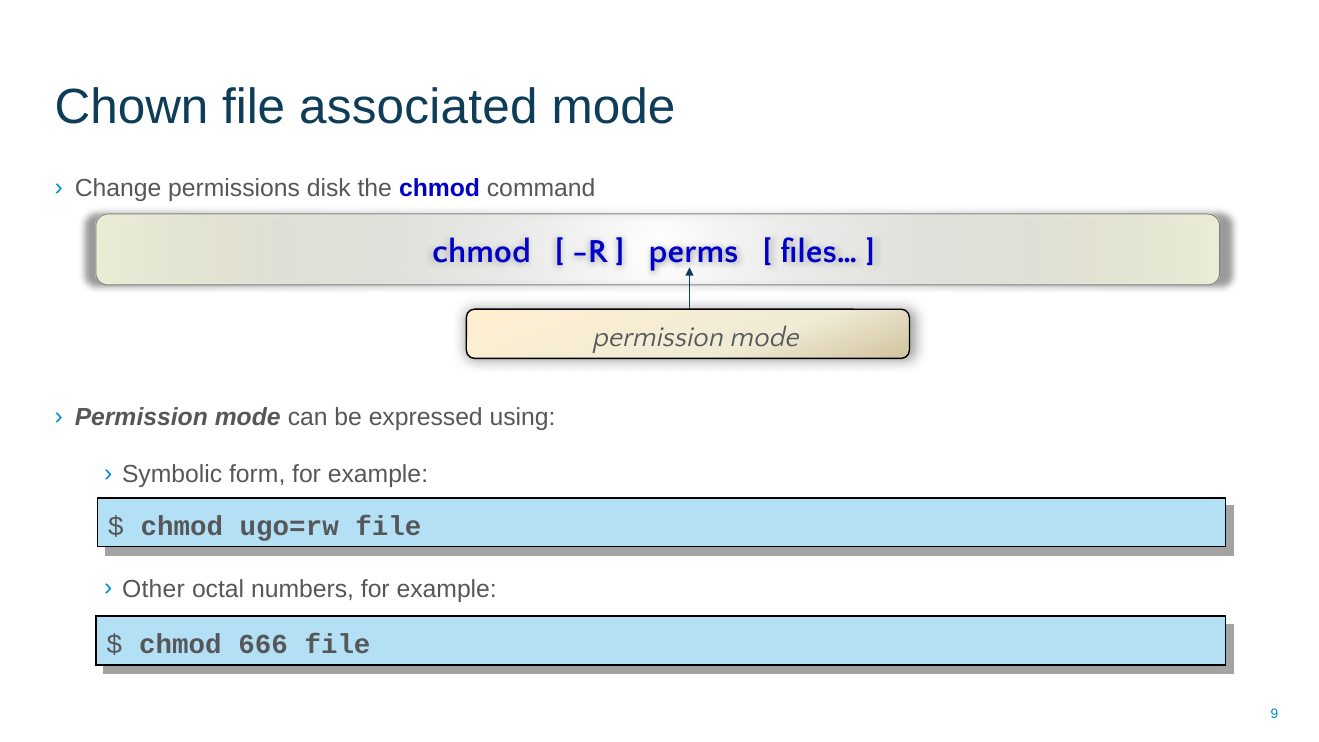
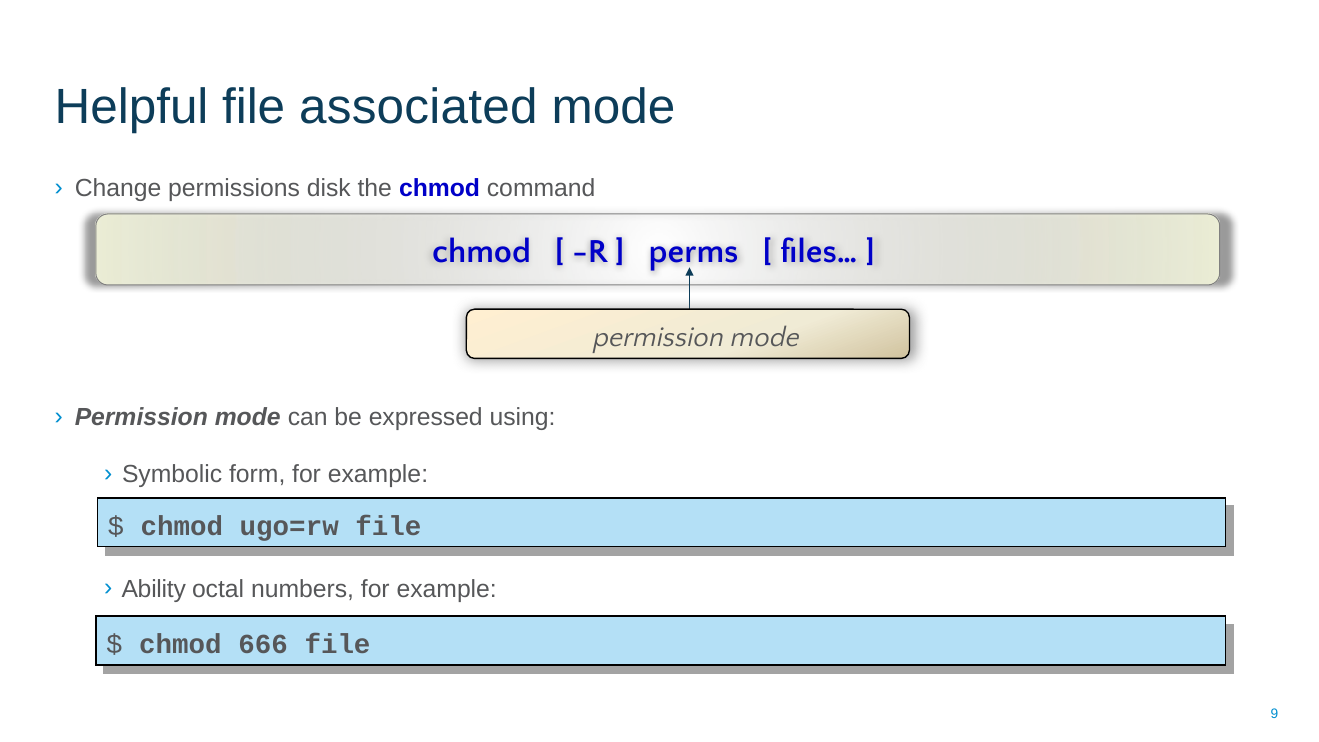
Chown: Chown -> Helpful
Other: Other -> Ability
